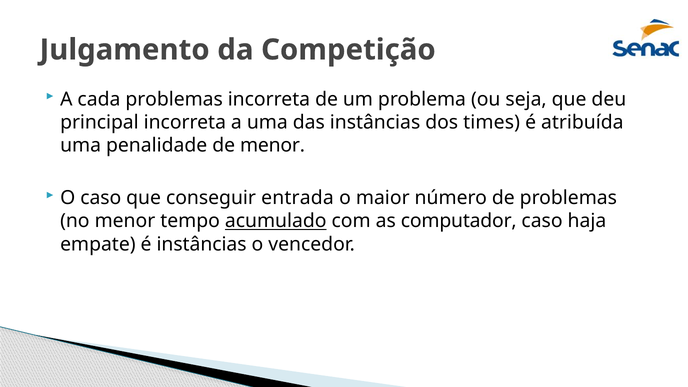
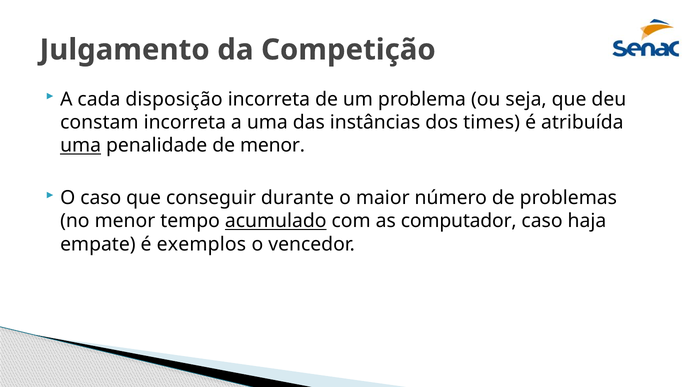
cada problemas: problemas -> disposição
principal: principal -> constam
uma at (81, 146) underline: none -> present
entrada: entrada -> durante
é instâncias: instâncias -> exemplos
